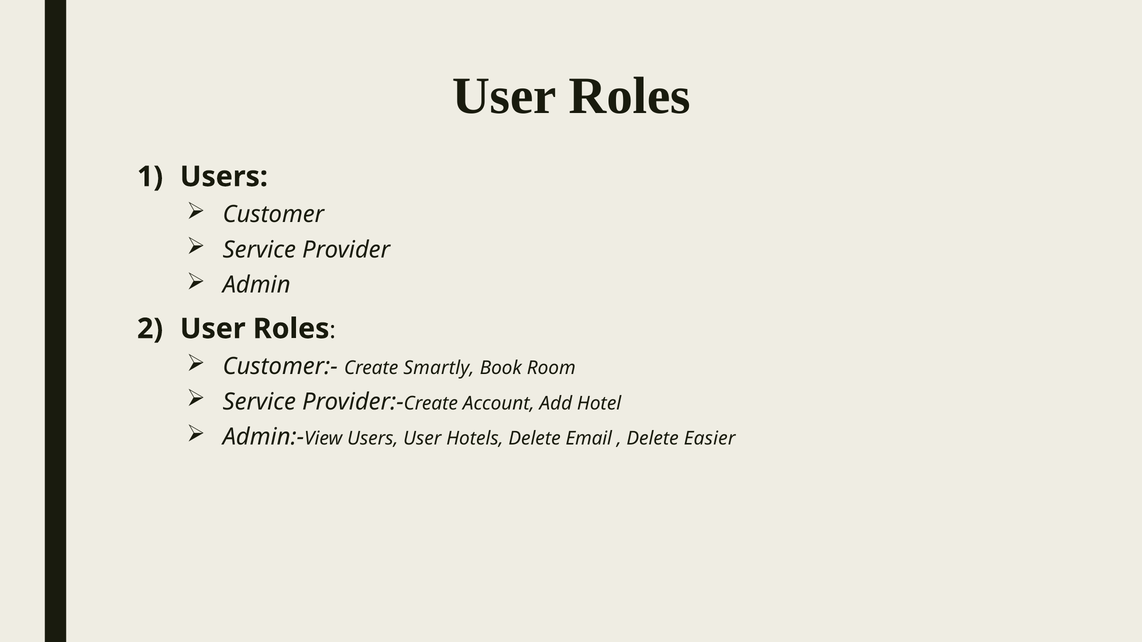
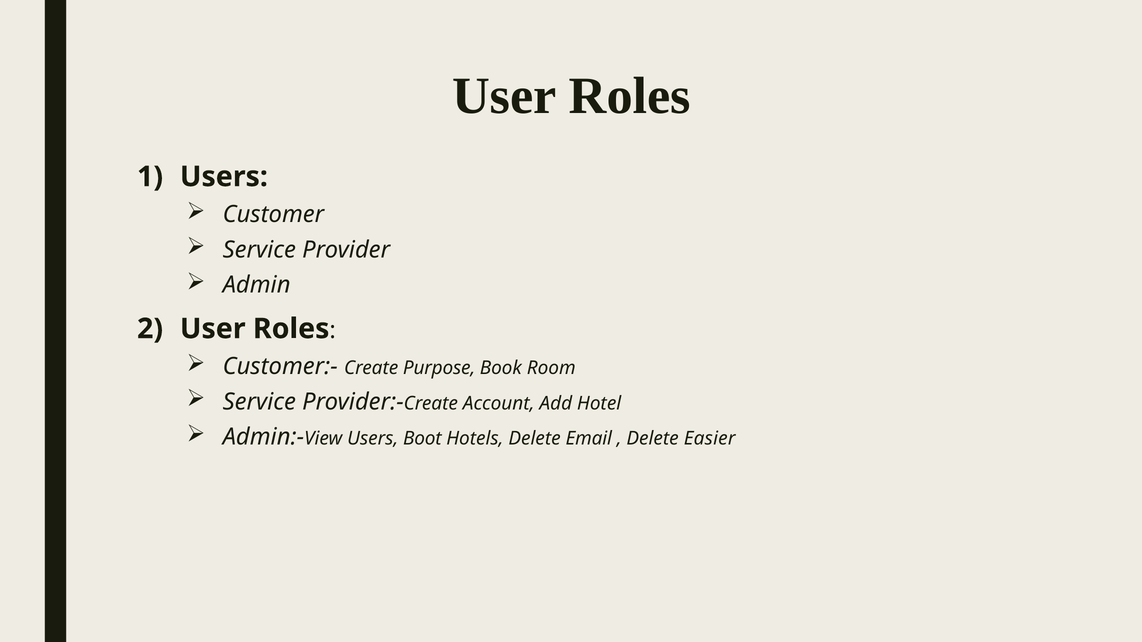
Smartly: Smartly -> Purpose
Users User: User -> Boot
